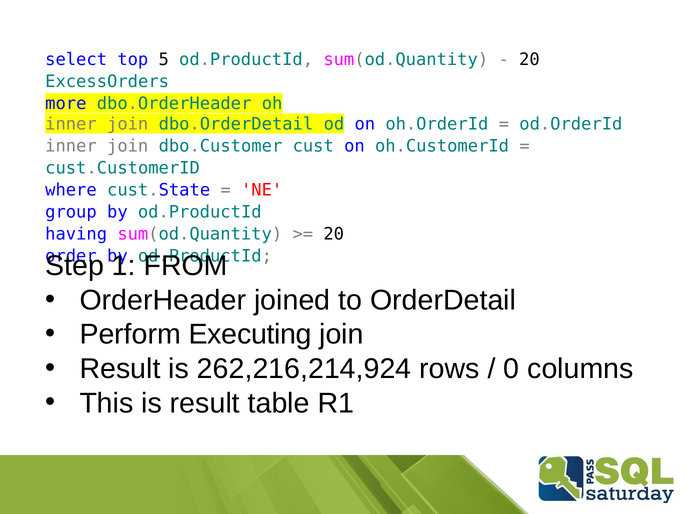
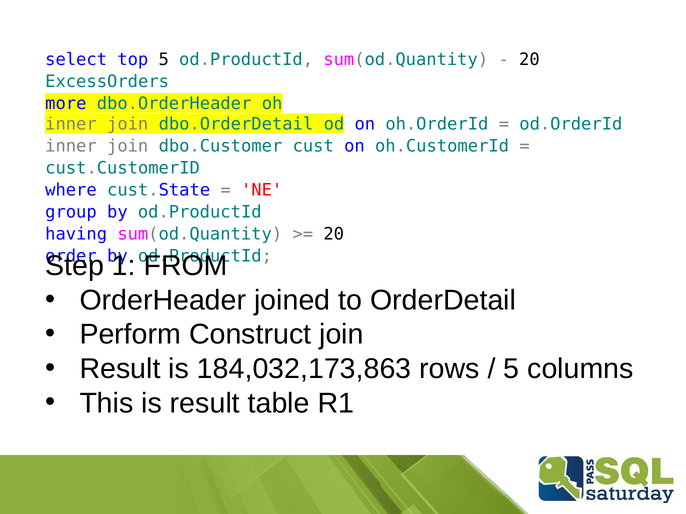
Executing: Executing -> Construct
262,216,214,924: 262,216,214,924 -> 184,032,173,863
0 at (511, 369): 0 -> 5
